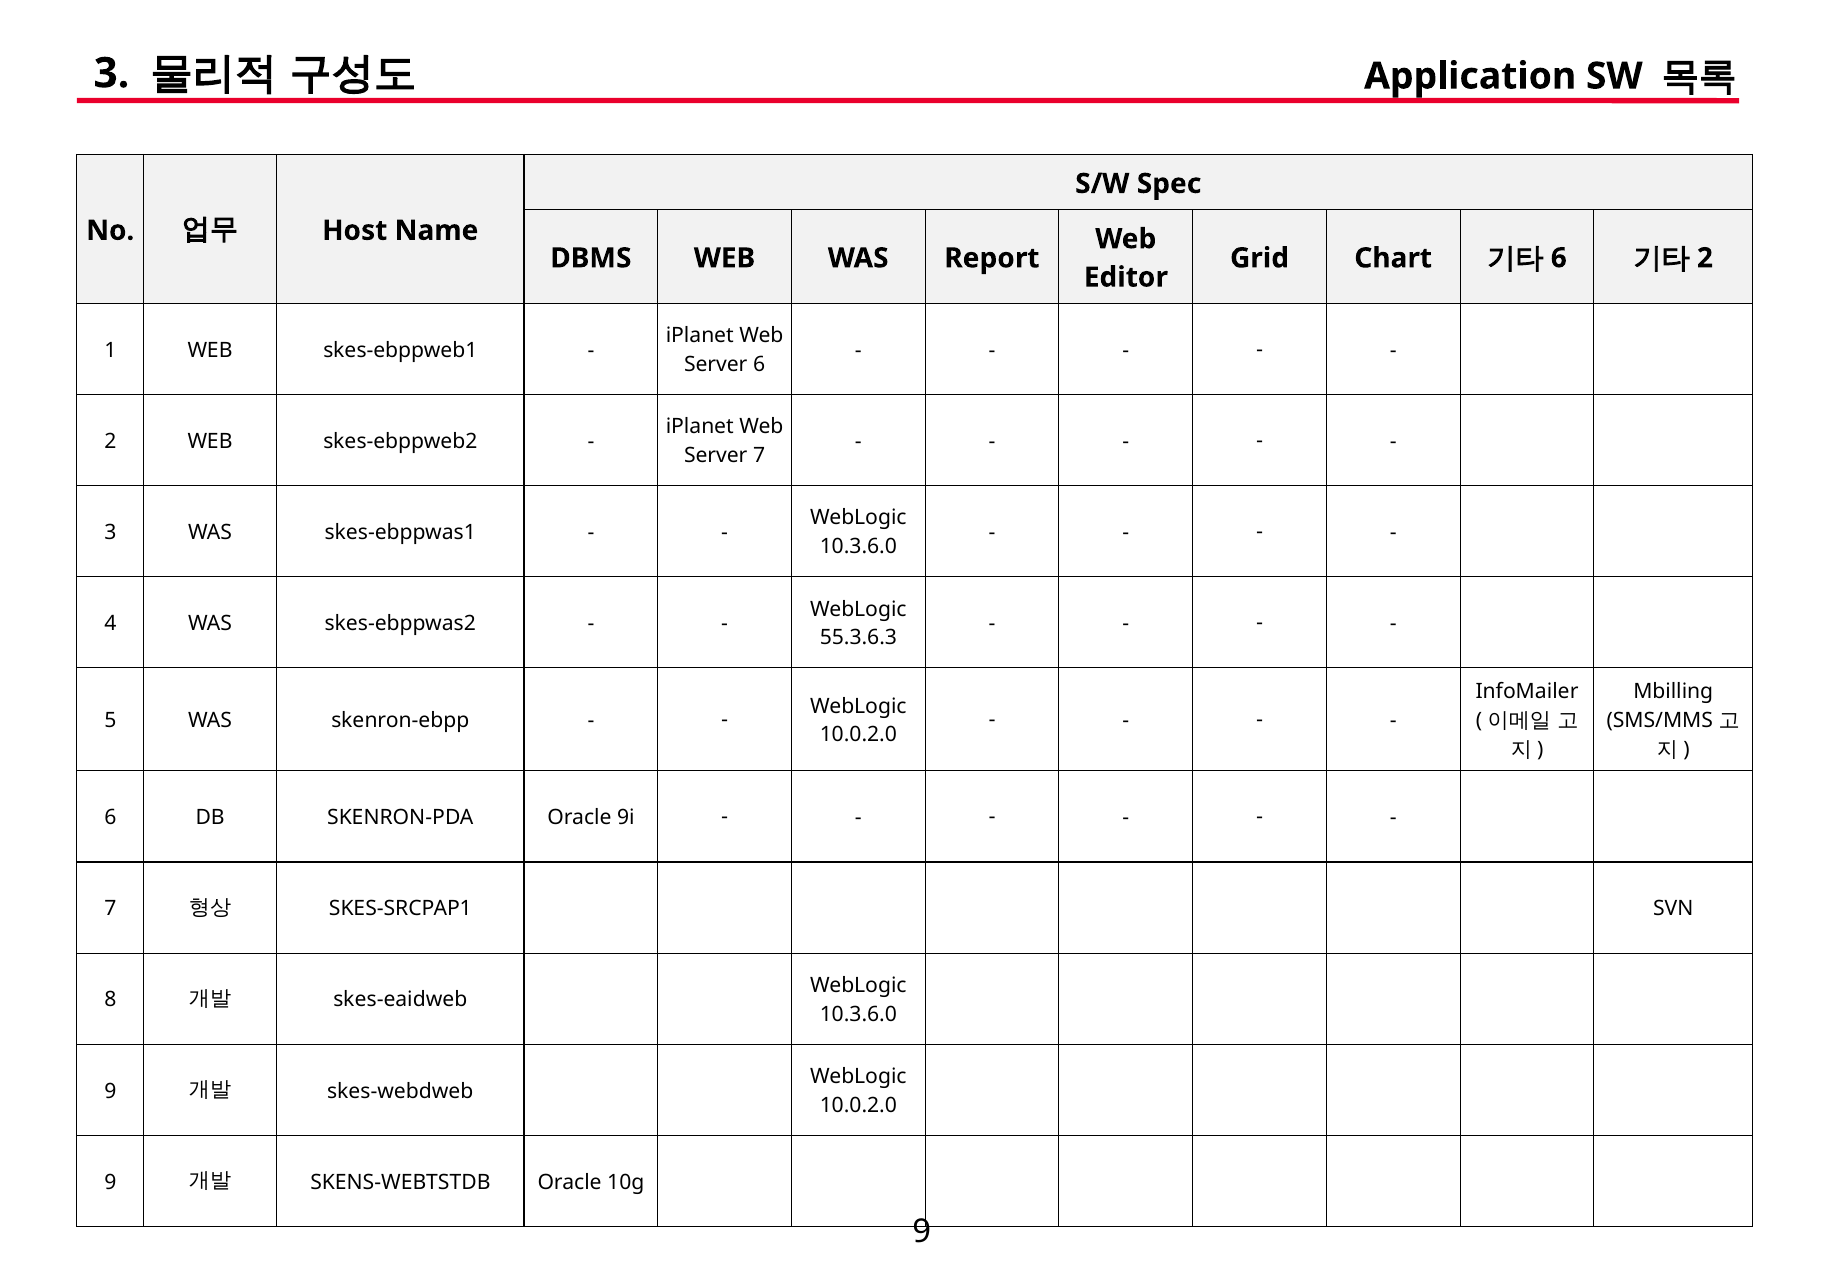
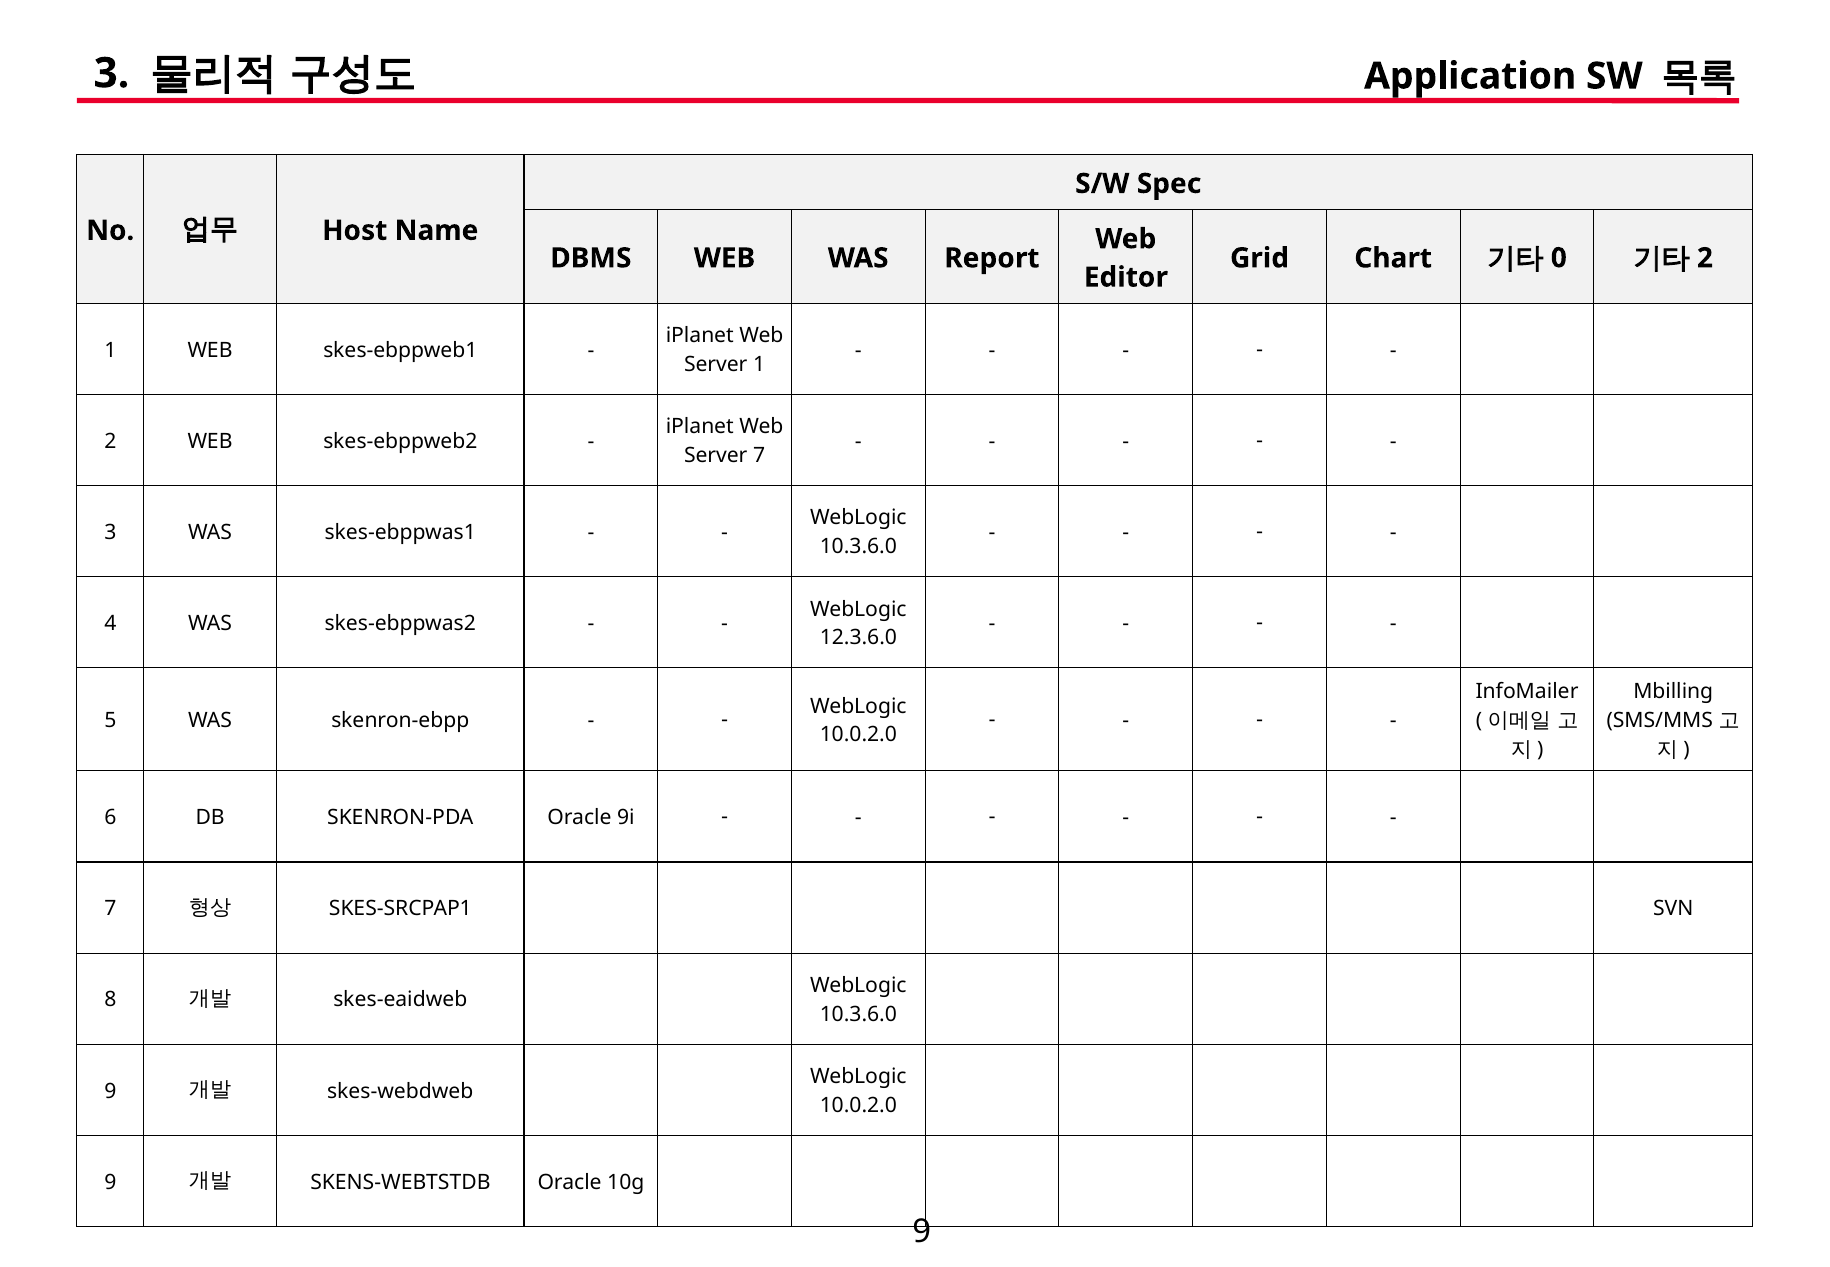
6 at (1559, 258): 6 -> 0
Server 6: 6 -> 1
55.3.6.3: 55.3.6.3 -> 12.3.6.0
